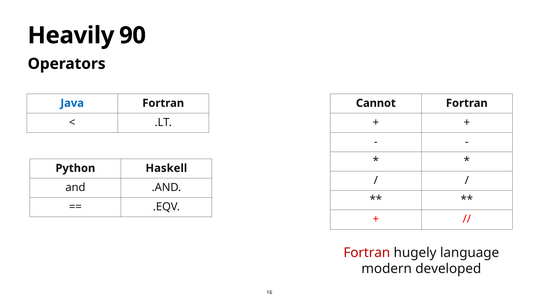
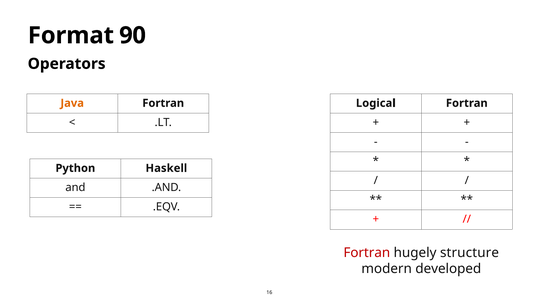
Heavily: Heavily -> Format
Java colour: blue -> orange
Cannot: Cannot -> Logical
language: language -> structure
